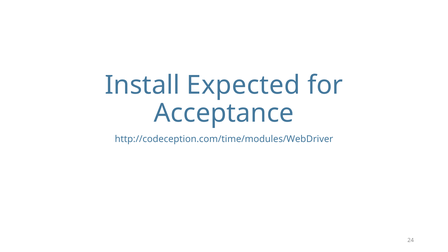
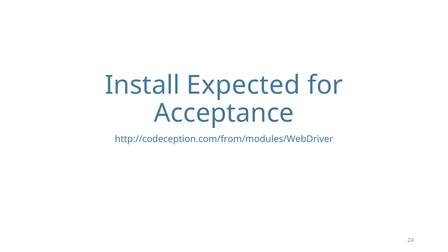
http://codeception.com/time/modules/WebDriver: http://codeception.com/time/modules/WebDriver -> http://codeception.com/from/modules/WebDriver
